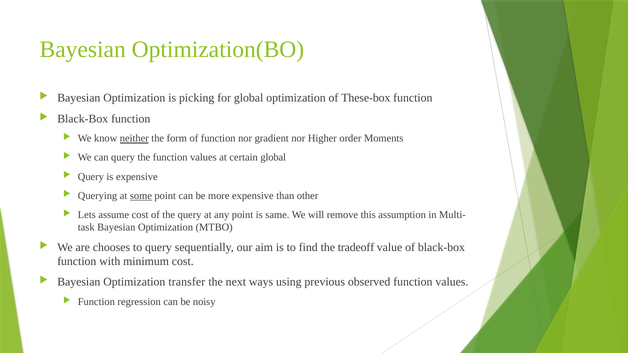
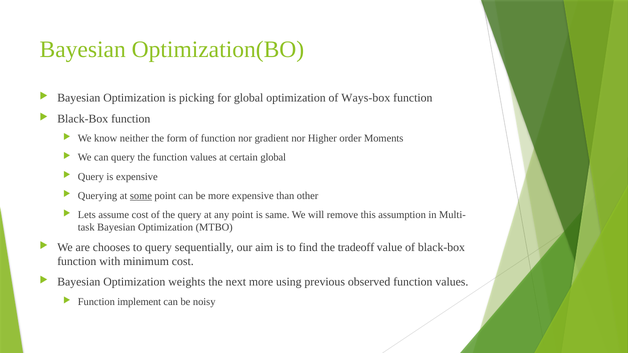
These-box: These-box -> Ways-box
neither underline: present -> none
transfer: transfer -> weights
next ways: ways -> more
regression: regression -> implement
